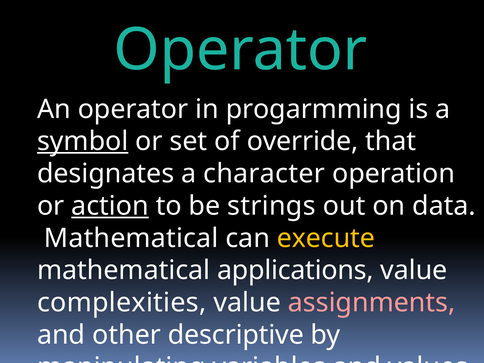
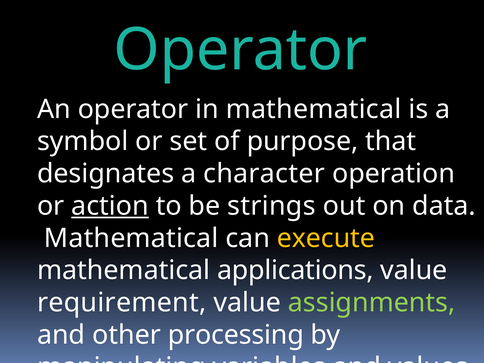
in progarmming: progarmming -> mathematical
symbol underline: present -> none
override: override -> purpose
complexities: complexities -> requirement
assignments colour: pink -> light green
descriptive: descriptive -> processing
